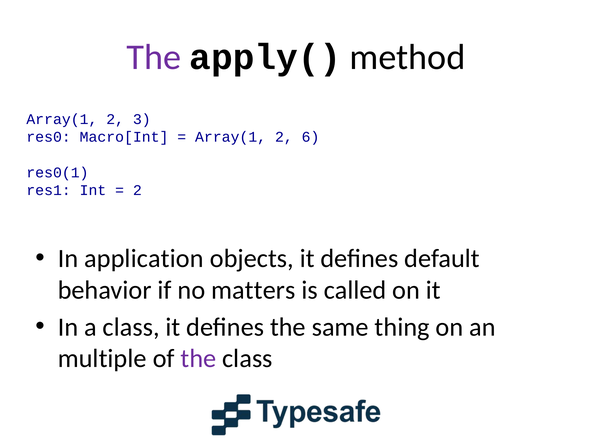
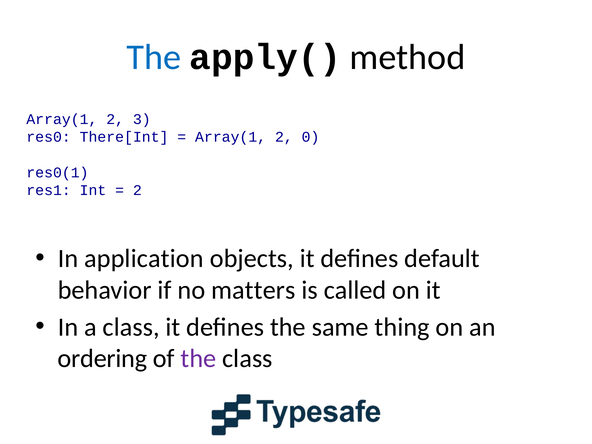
The at (154, 57) colour: purple -> blue
Macro[Int: Macro[Int -> There[Int
6: 6 -> 0
multiple: multiple -> ordering
